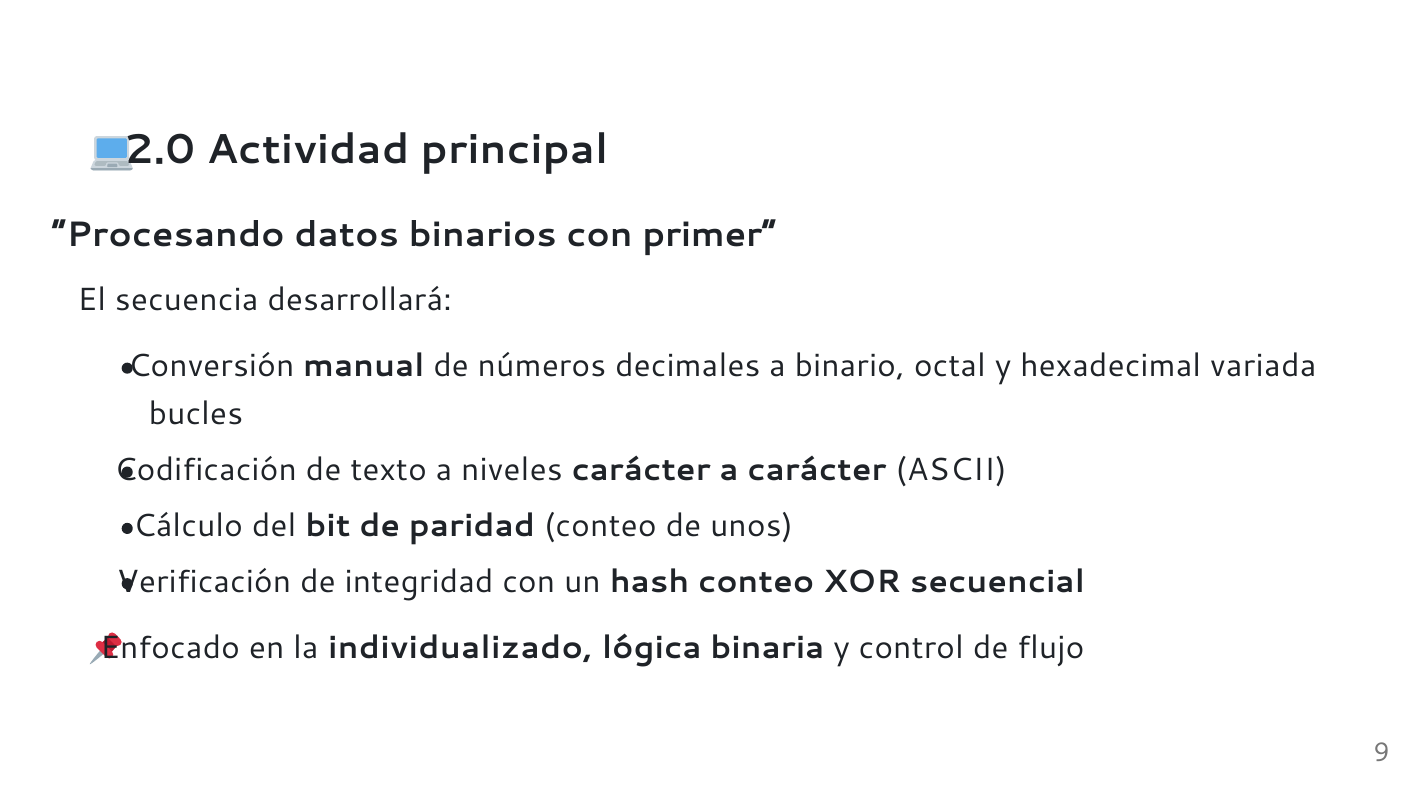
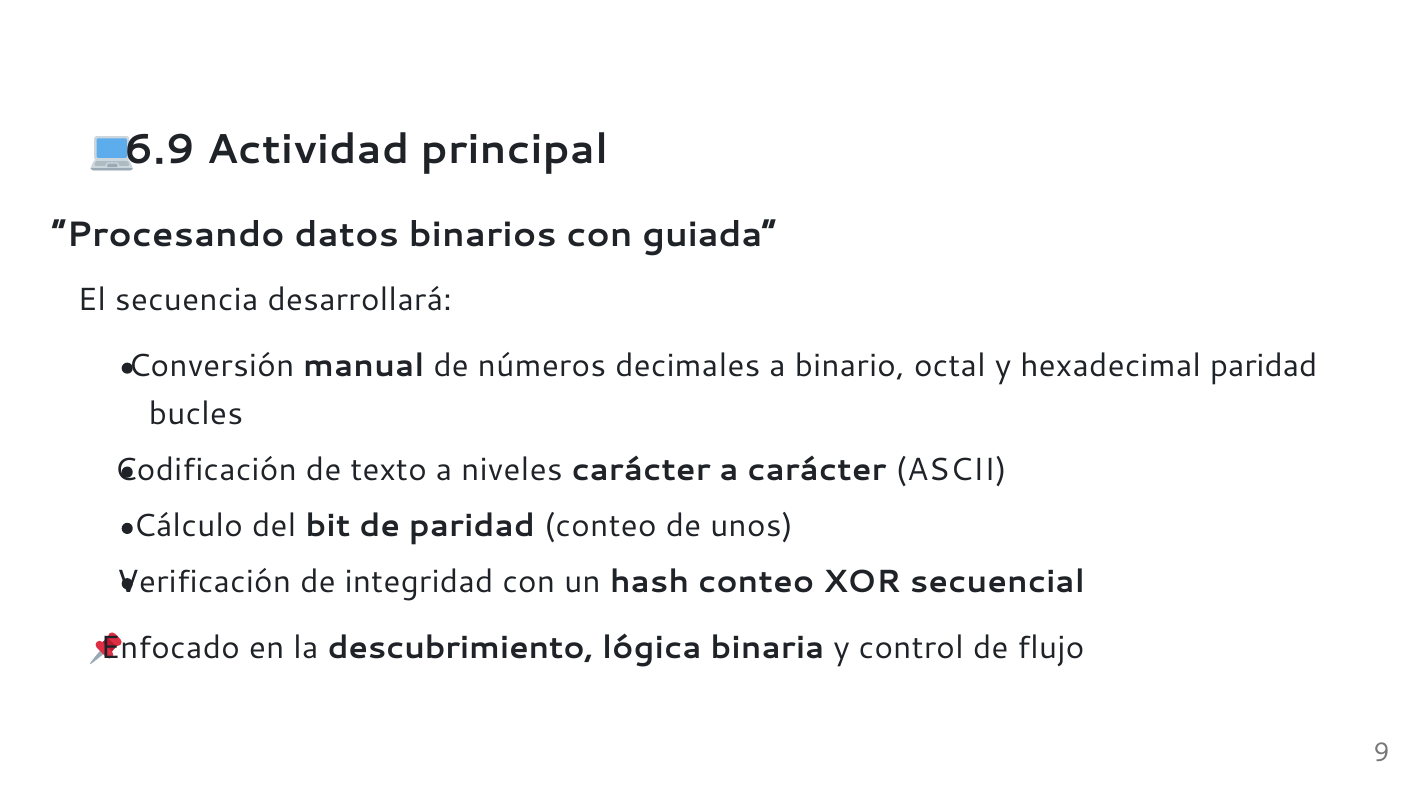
2.0: 2.0 -> 6.9
primer: primer -> guiada
hexadecimal variada: variada -> paridad
individualizado: individualizado -> descubrimiento
